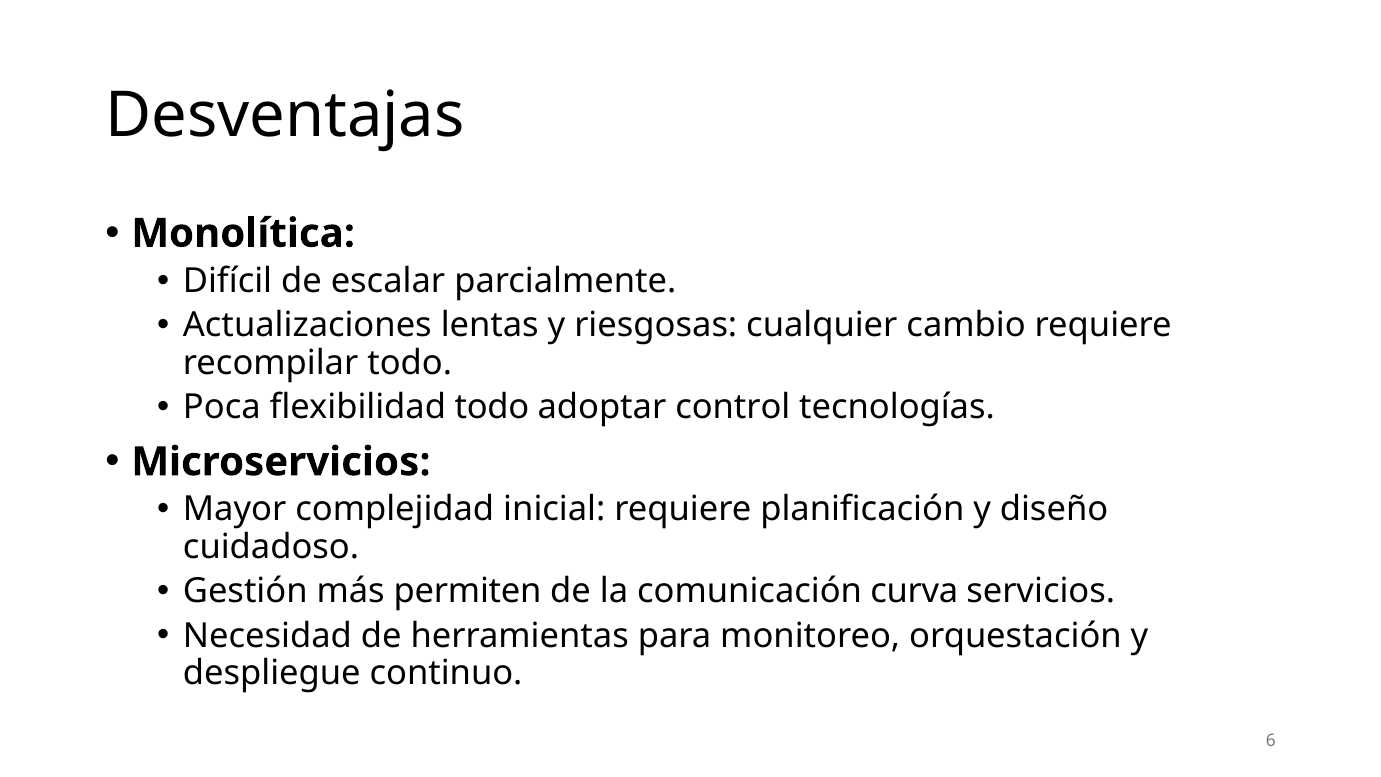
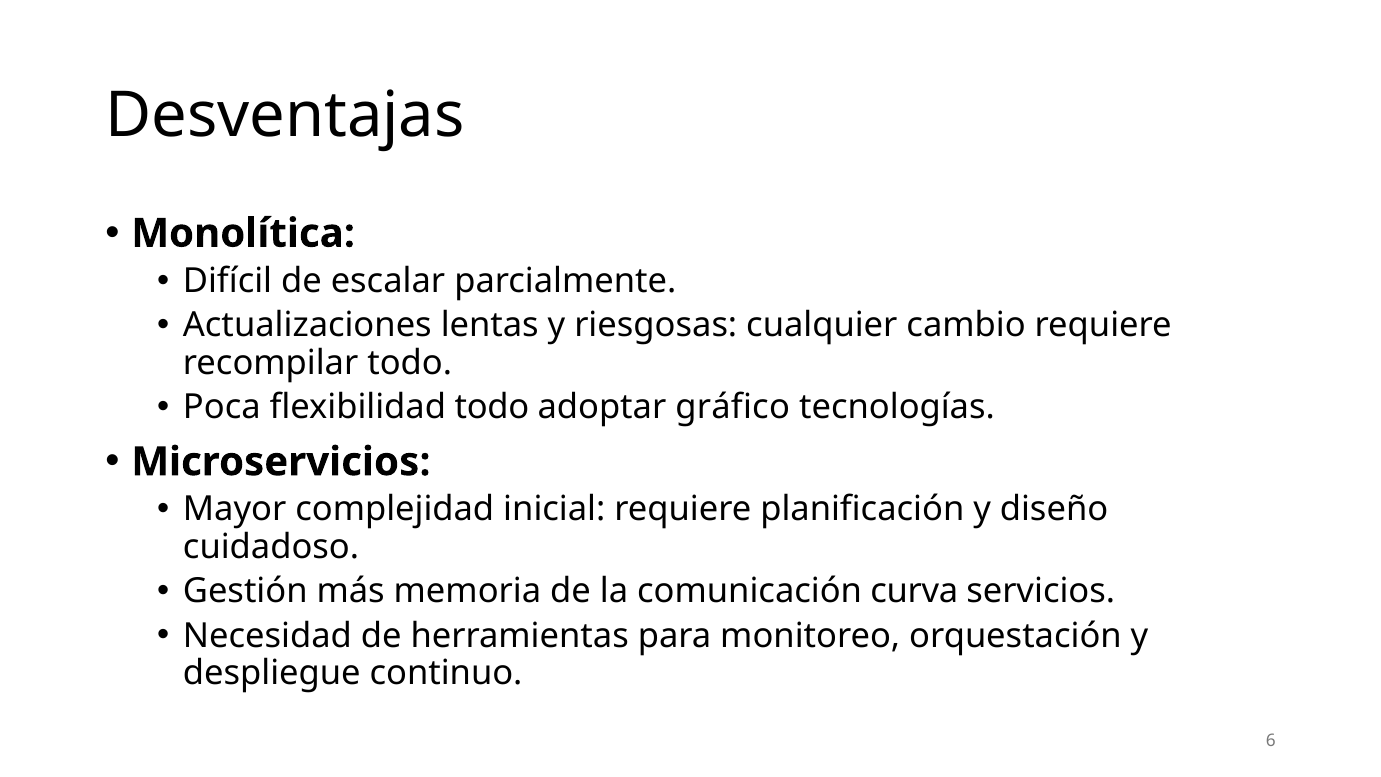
control: control -> gráfico
permiten: permiten -> memoria
